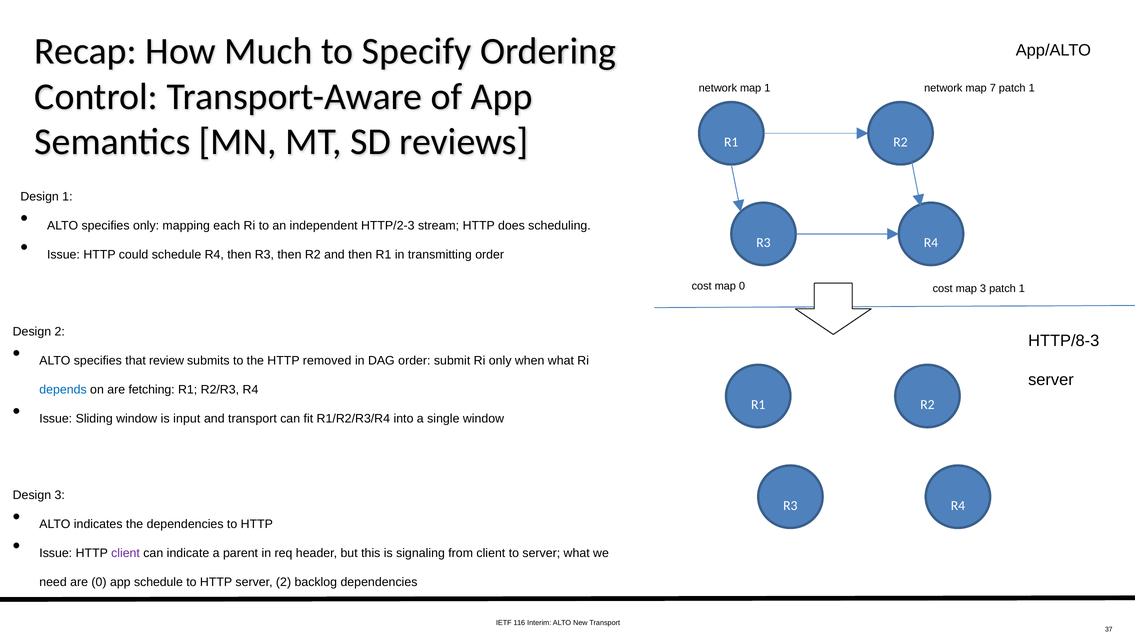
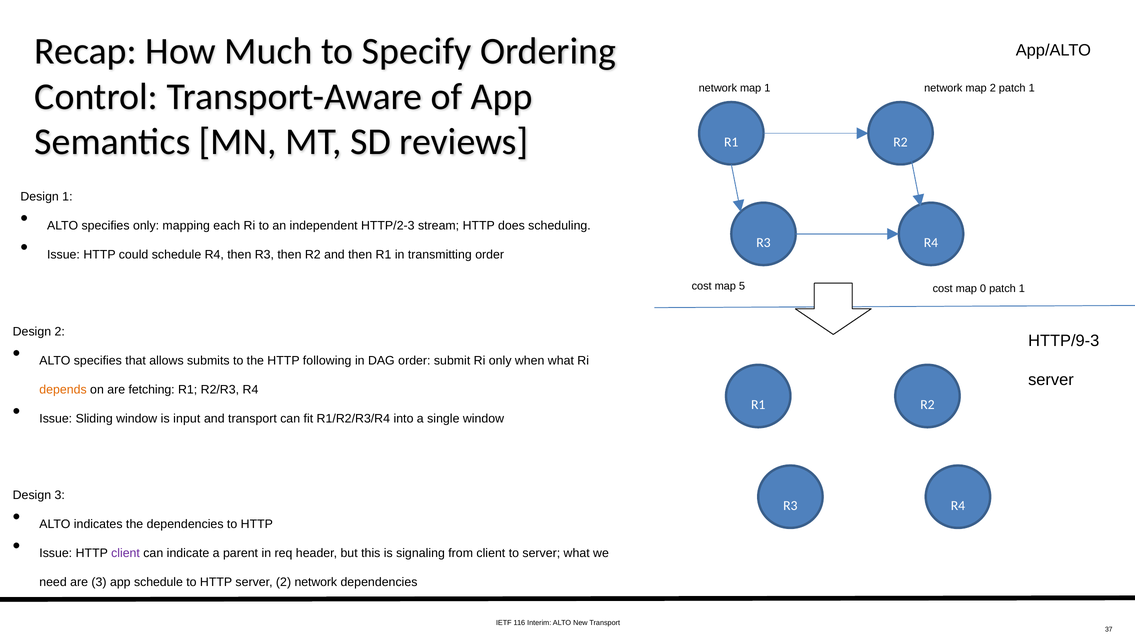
map 7: 7 -> 2
map 0: 0 -> 5
map 3: 3 -> 0
HTTP/8-3: HTTP/8-3 -> HTTP/9-3
review: review -> allows
removed: removed -> following
depends colour: blue -> orange
are 0: 0 -> 3
2 backlog: backlog -> network
